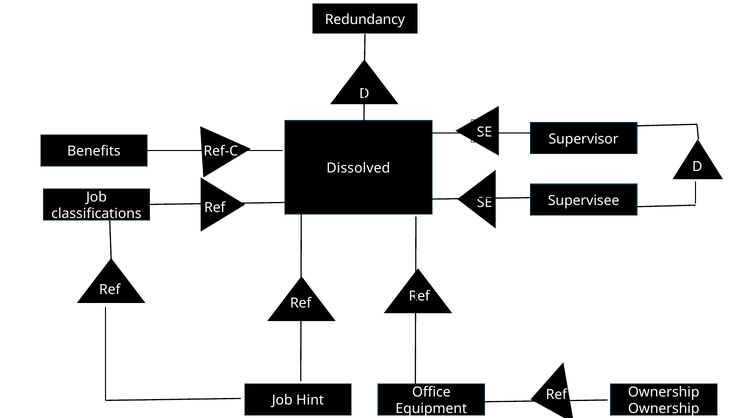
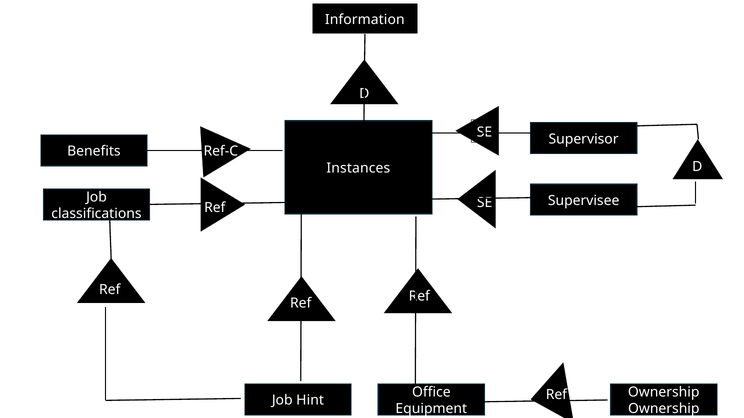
Redundancy: Redundancy -> Information
Dissolved: Dissolved -> Instances
